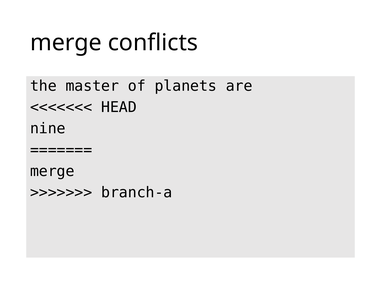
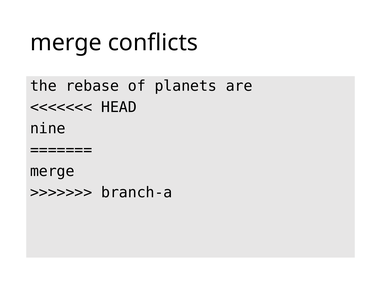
master: master -> rebase
